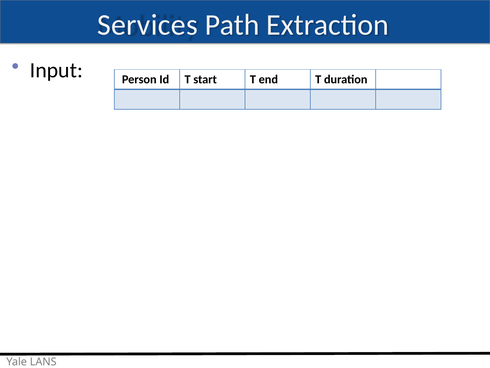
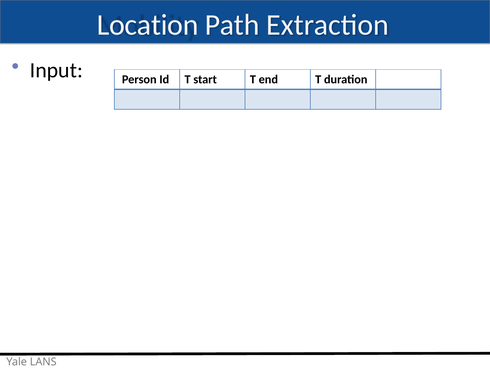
Services: Services -> Location
